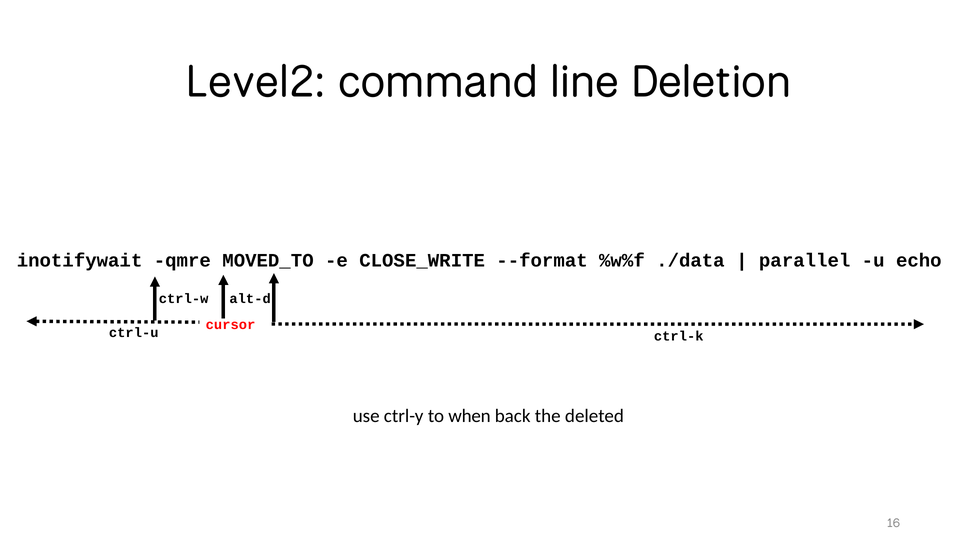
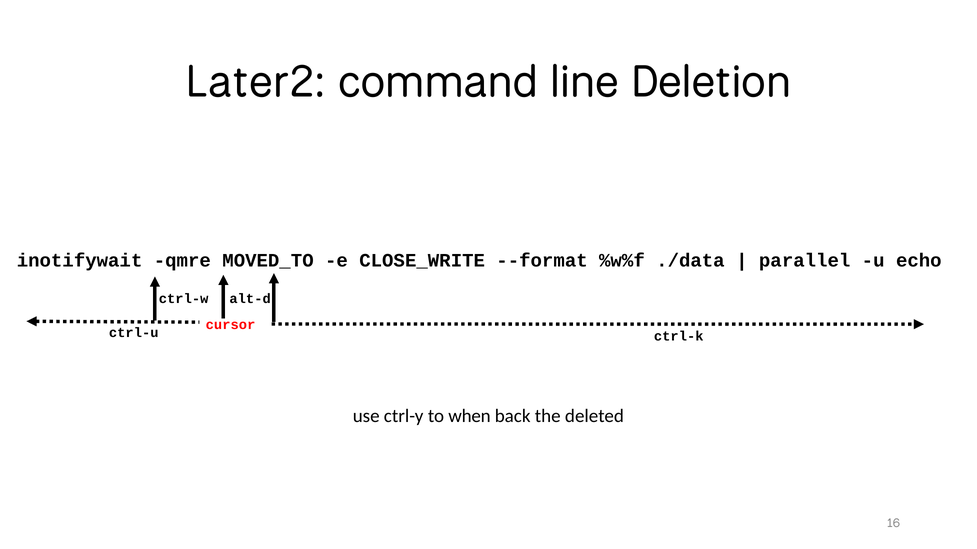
Level2: Level2 -> Later2
